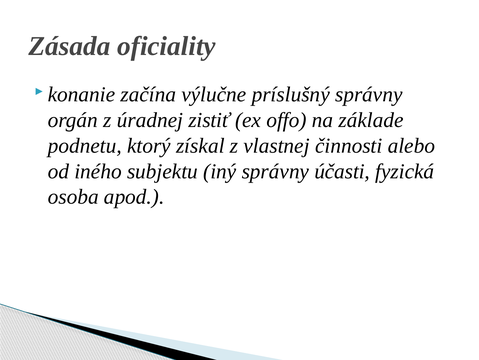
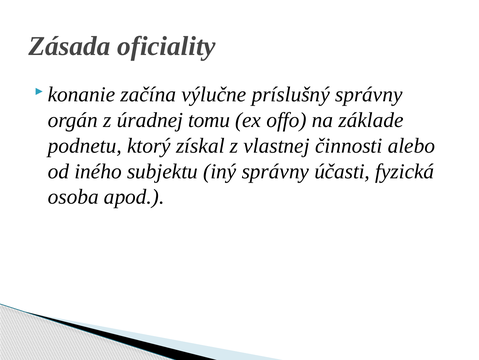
zistiť: zistiť -> tomu
